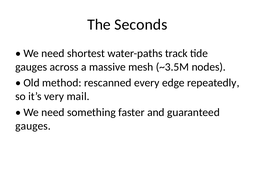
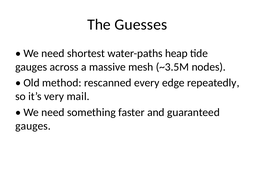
Seconds: Seconds -> Guesses
track: track -> heap
